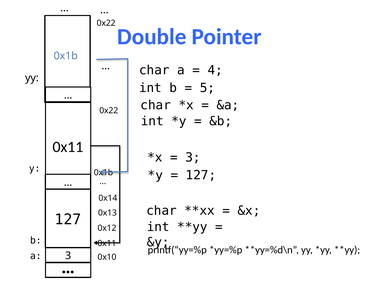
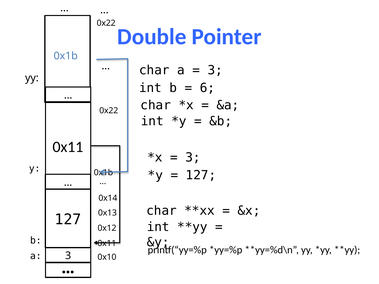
4 at (215, 70): 4 -> 3
5: 5 -> 6
